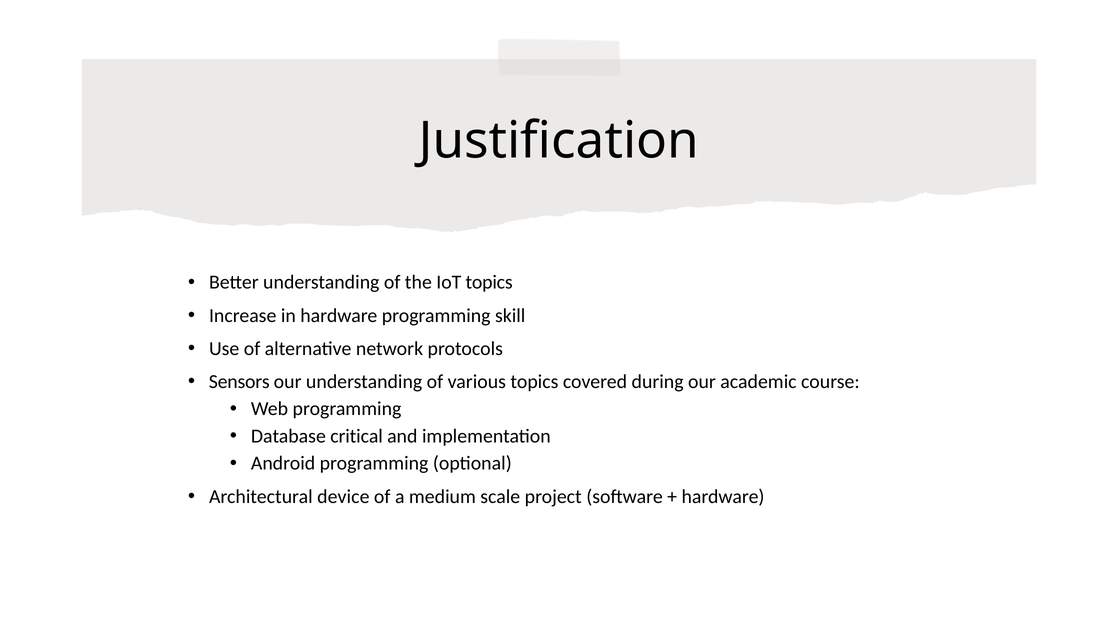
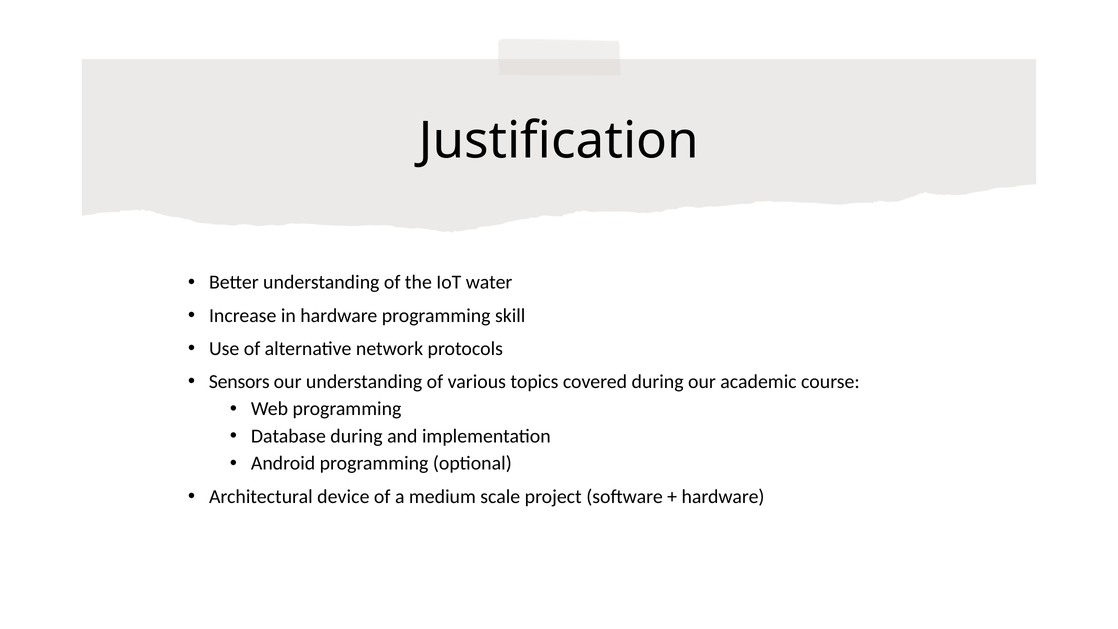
IoT topics: topics -> water
Database critical: critical -> during
